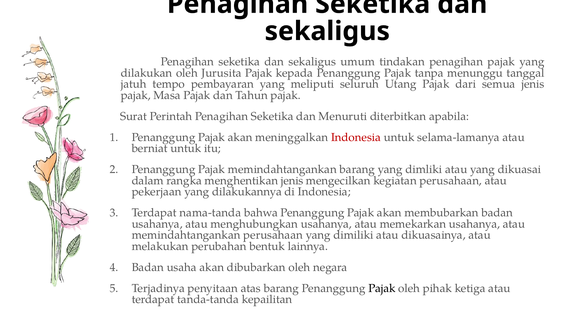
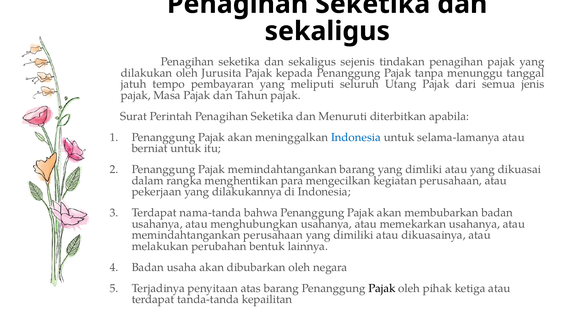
umum: umum -> sejenis
Indonesia at (356, 137) colour: red -> blue
menghentikan jenis: jenis -> para
